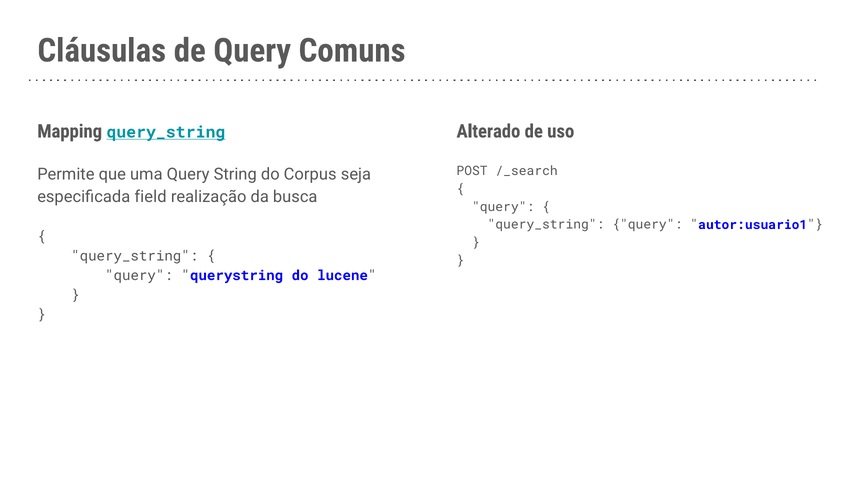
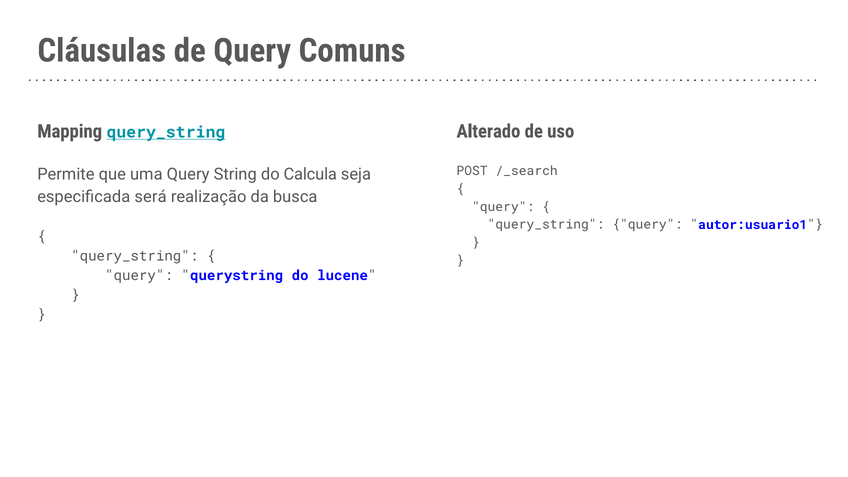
Corpus: Corpus -> Calcula
field: field -> será
